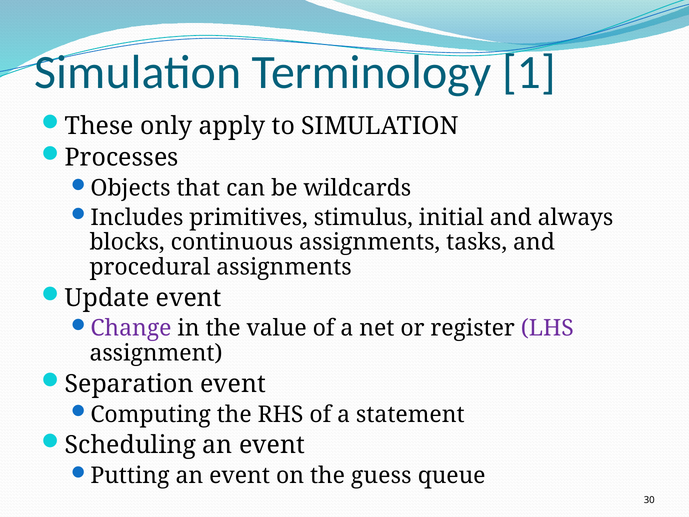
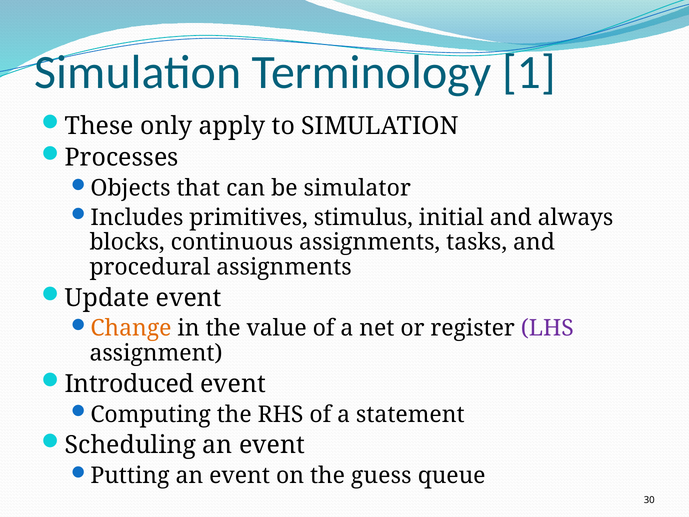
wildcards: wildcards -> simulator
Change colour: purple -> orange
Separation: Separation -> Introduced
